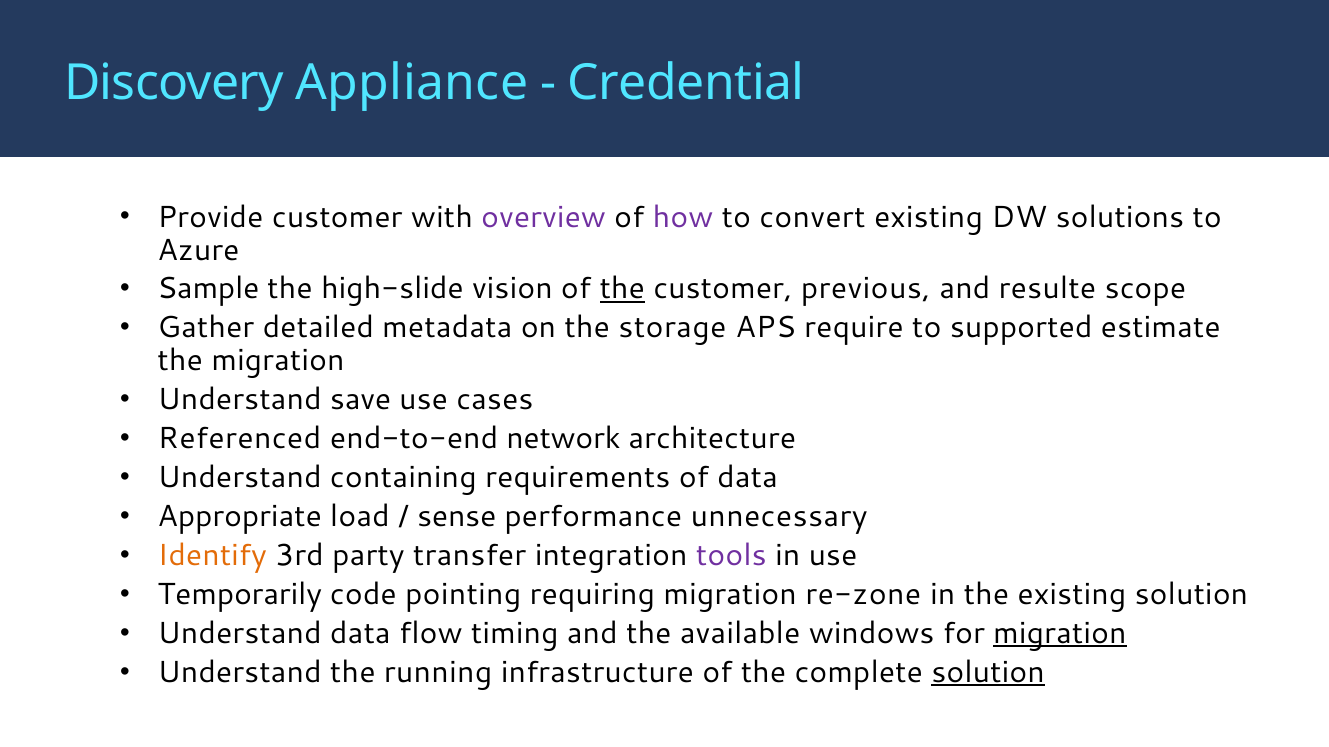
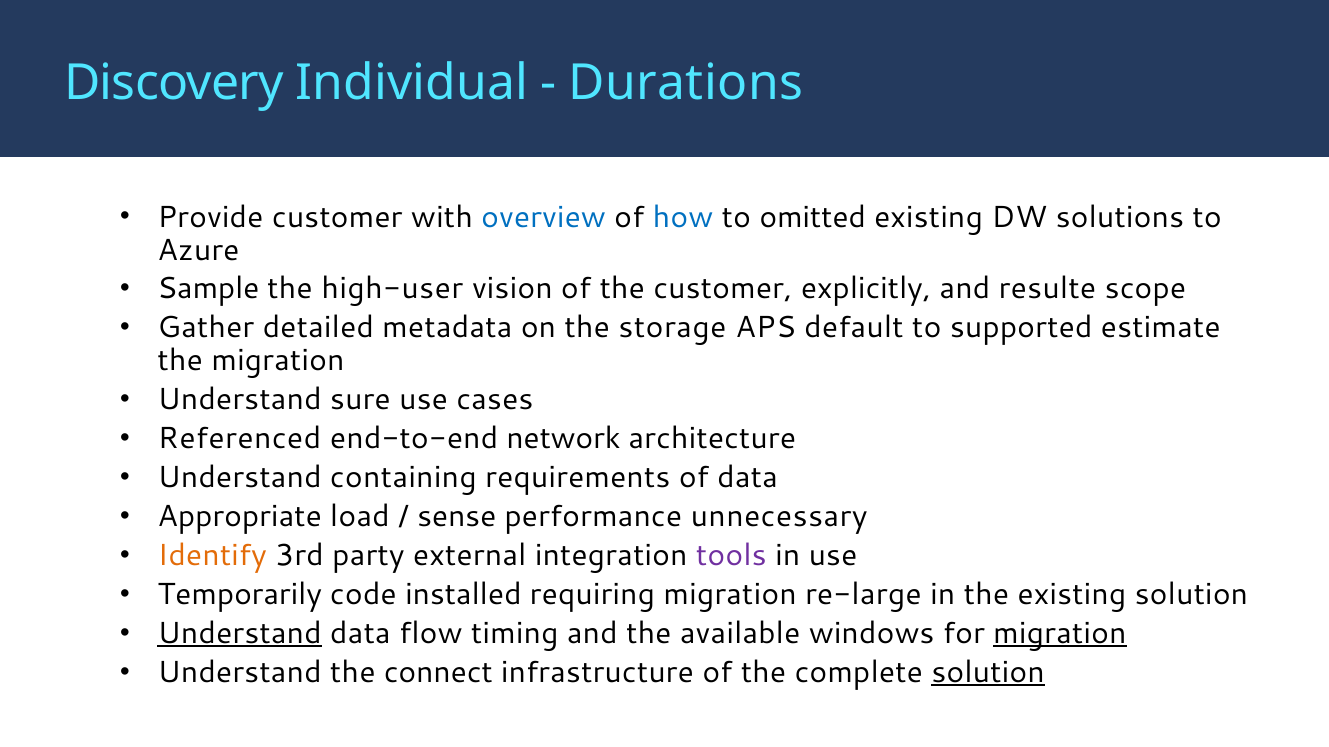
Appliance: Appliance -> Individual
Credential: Credential -> Durations
overview colour: purple -> blue
how colour: purple -> blue
convert: convert -> omitted
high-slide: high-slide -> high-user
the at (622, 289) underline: present -> none
previous: previous -> explicitly
require: require -> default
save: save -> sure
transfer: transfer -> external
pointing: pointing -> installed
re-zone: re-zone -> re-large
Understand at (240, 634) underline: none -> present
running: running -> connect
